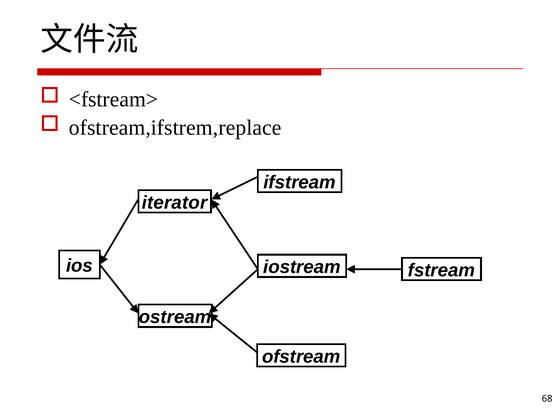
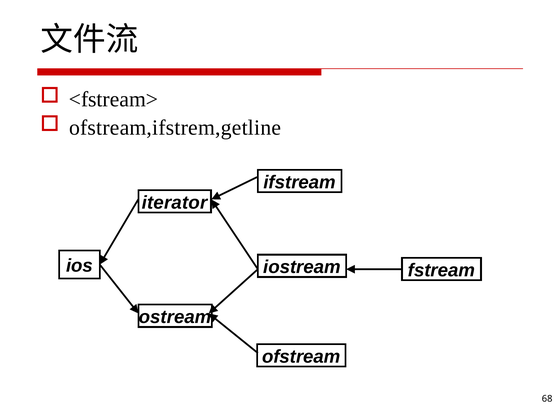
ofstream,ifstrem,replace: ofstream,ifstrem,replace -> ofstream,ifstrem,getline
